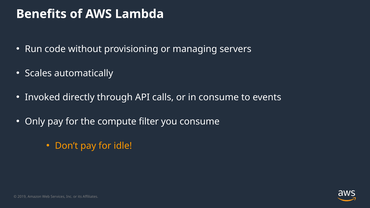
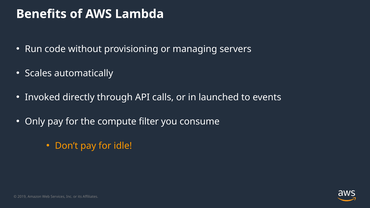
in consume: consume -> launched
